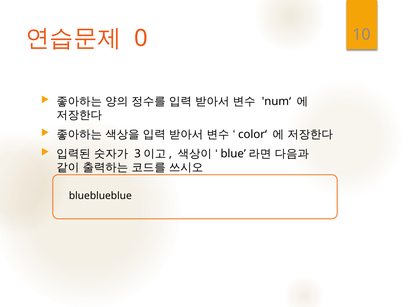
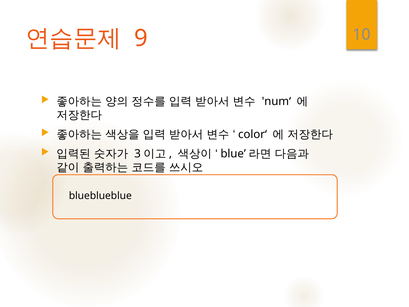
0: 0 -> 9
